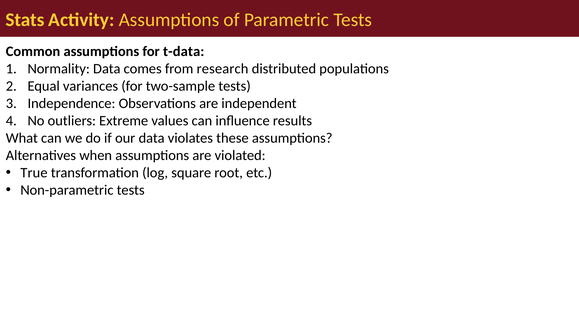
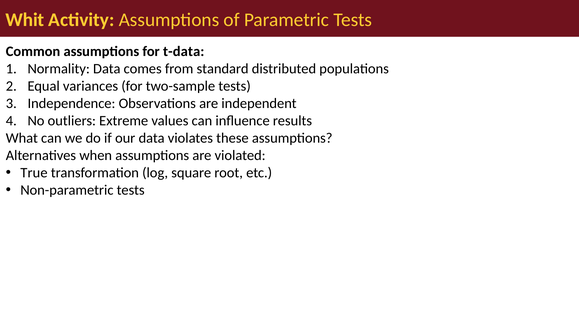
Stats: Stats -> Whit
research: research -> standard
